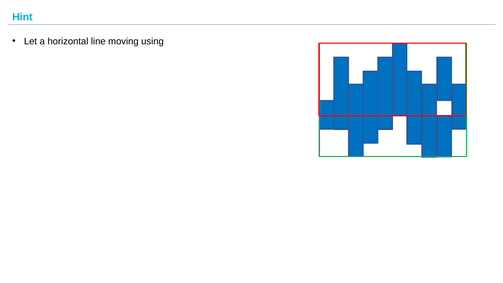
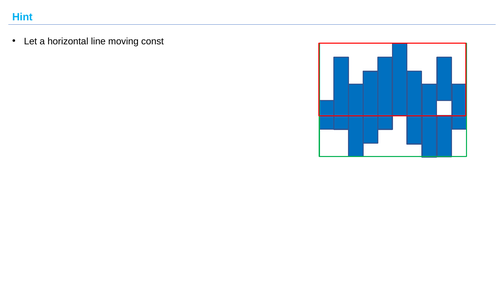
using: using -> const
